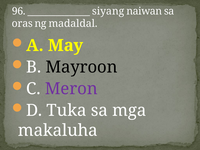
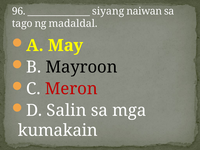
oras: oras -> tago
Meron colour: purple -> red
Tuka: Tuka -> Salin
makaluha: makaluha -> kumakain
